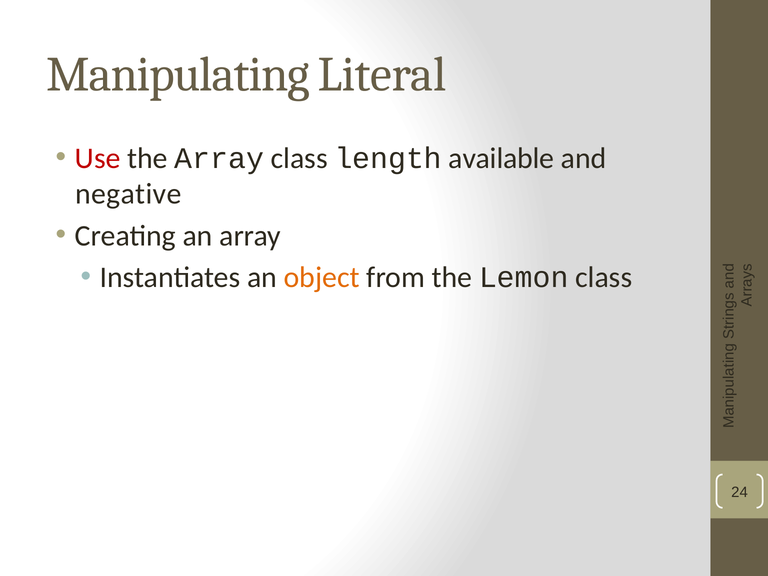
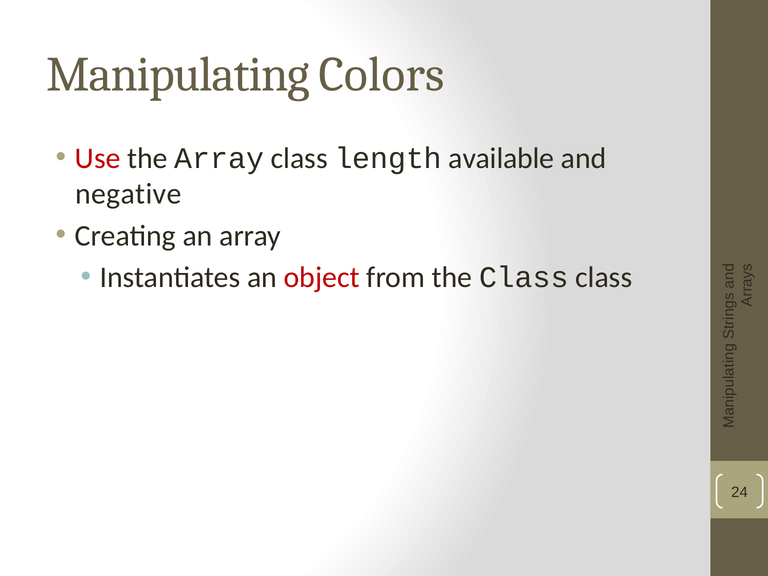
Literal: Literal -> Colors
object colour: orange -> red
the Lemon: Lemon -> Class
